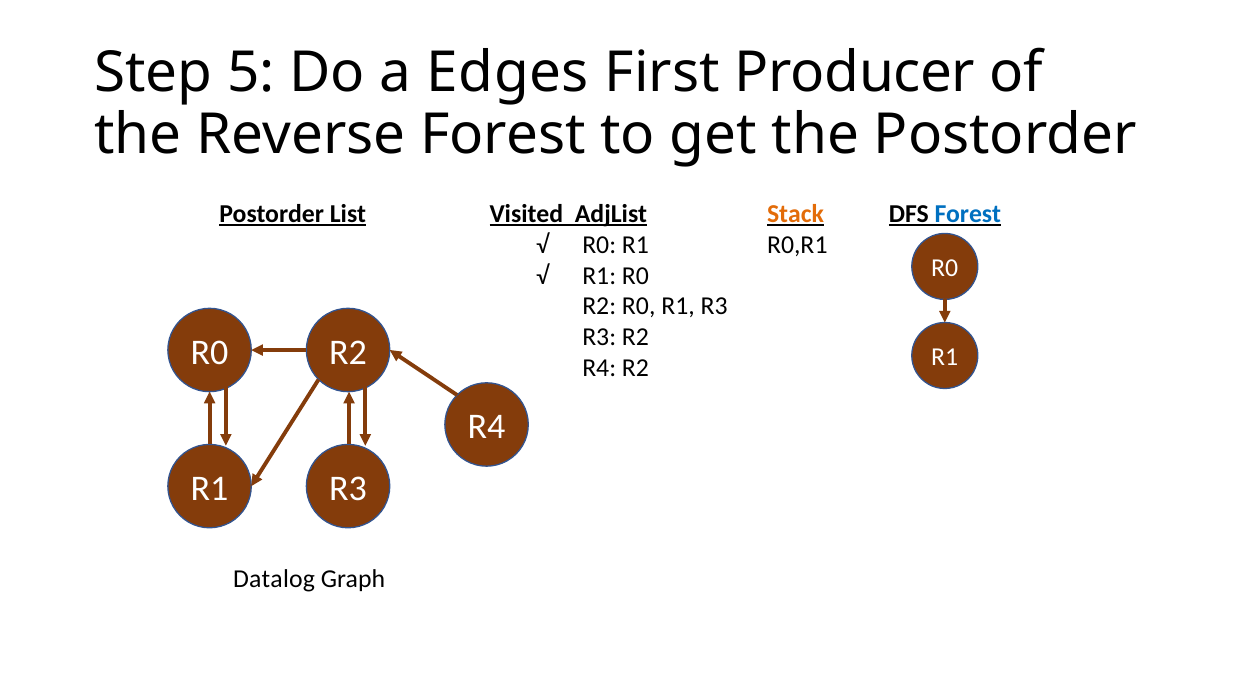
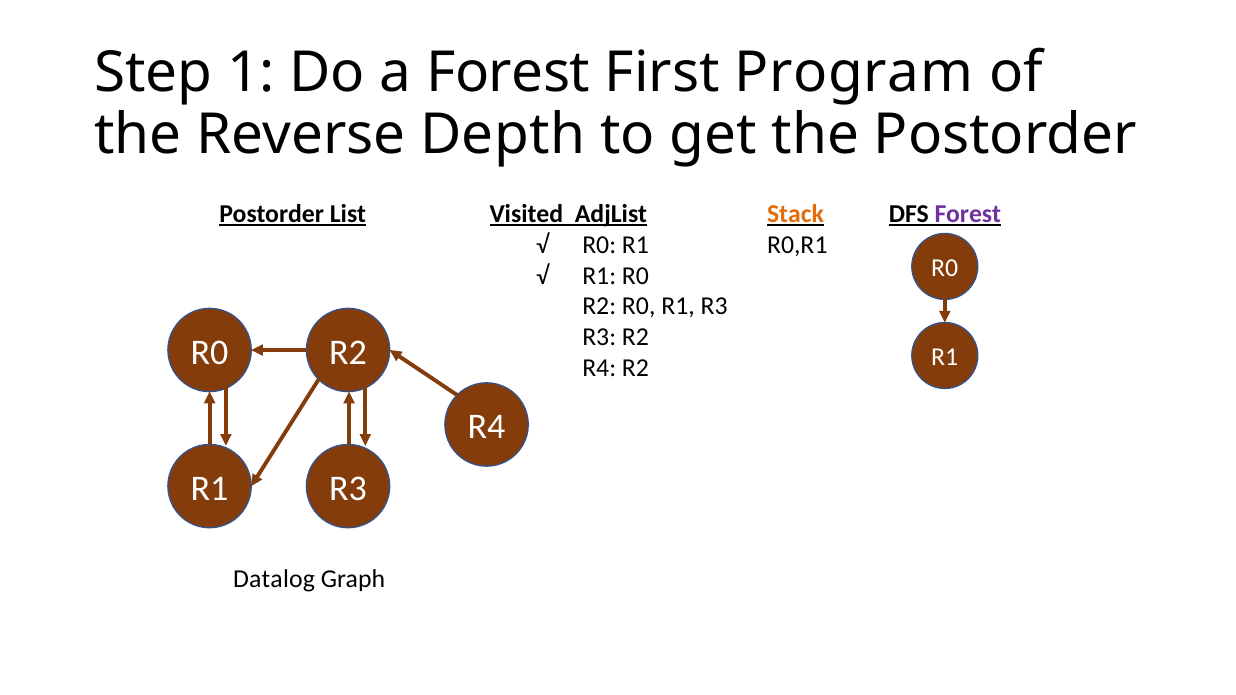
5: 5 -> 1
a Edges: Edges -> Forest
Producer: Producer -> Program
Reverse Forest: Forest -> Depth
Forest at (968, 214) colour: blue -> purple
